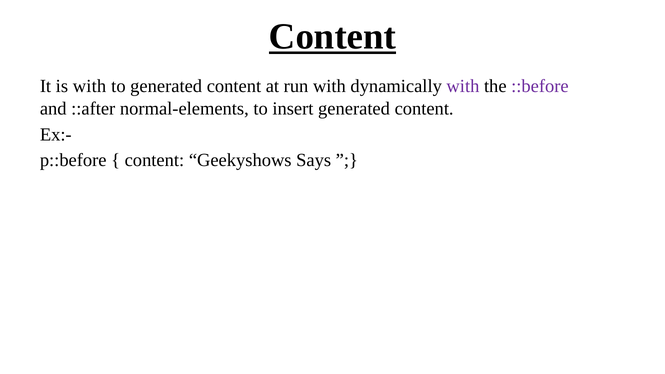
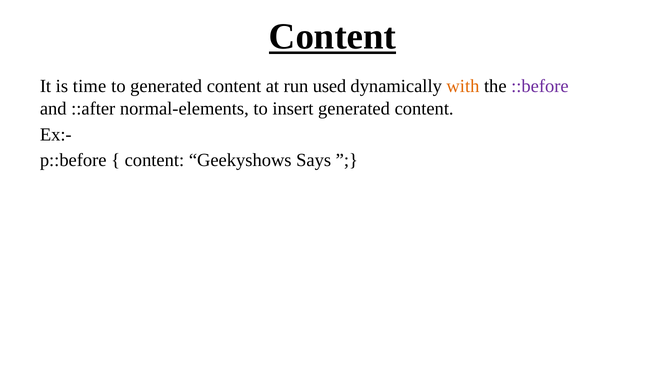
is with: with -> time
run with: with -> used
with at (463, 86) colour: purple -> orange
